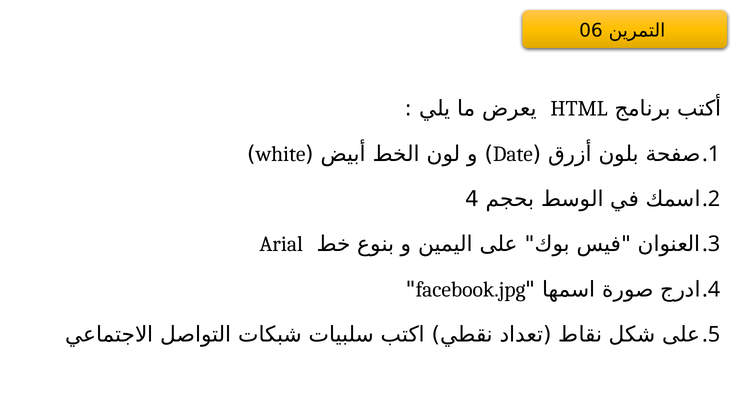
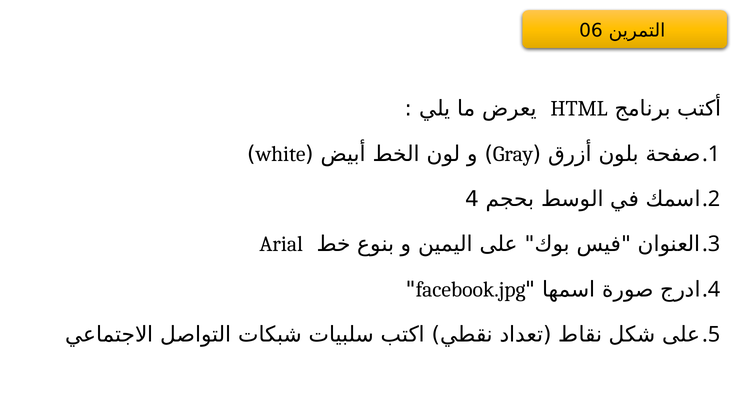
Date: Date -> Gray
